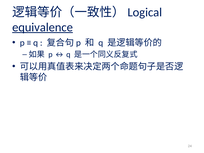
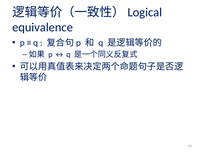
equivalence underline: present -> none
